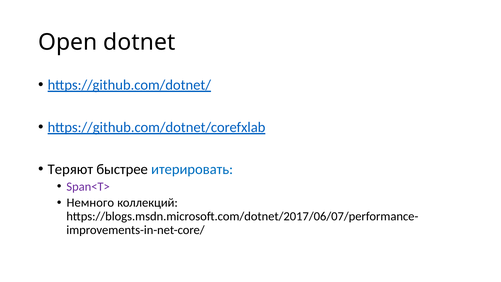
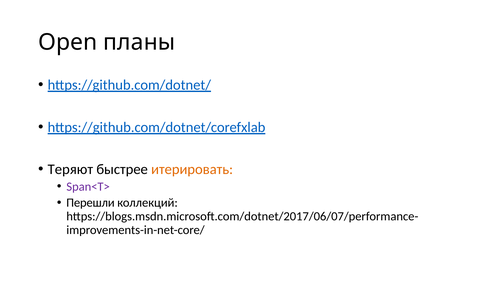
dotnet: dotnet -> планы
итерировать colour: blue -> orange
Немного: Немного -> Перешли
